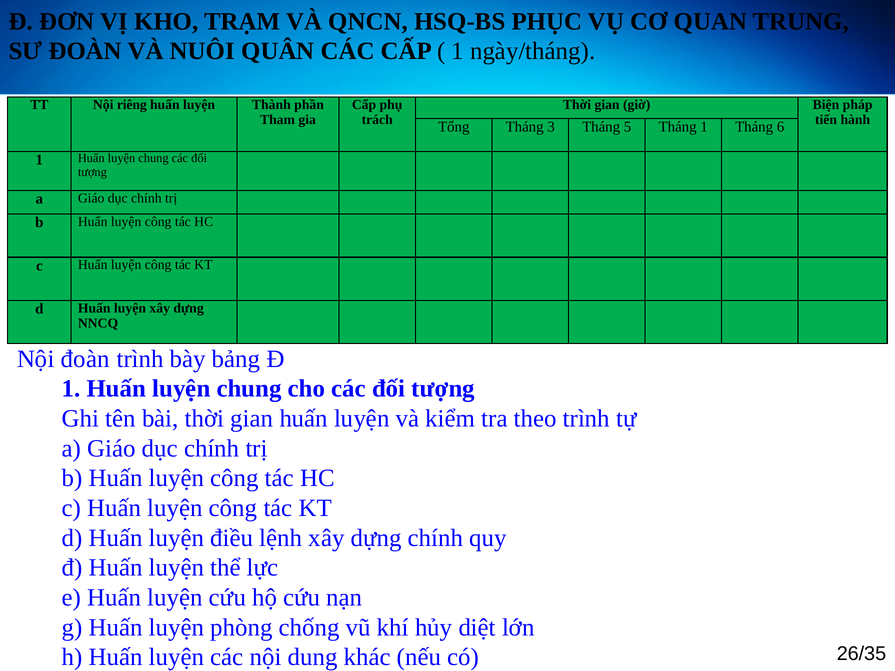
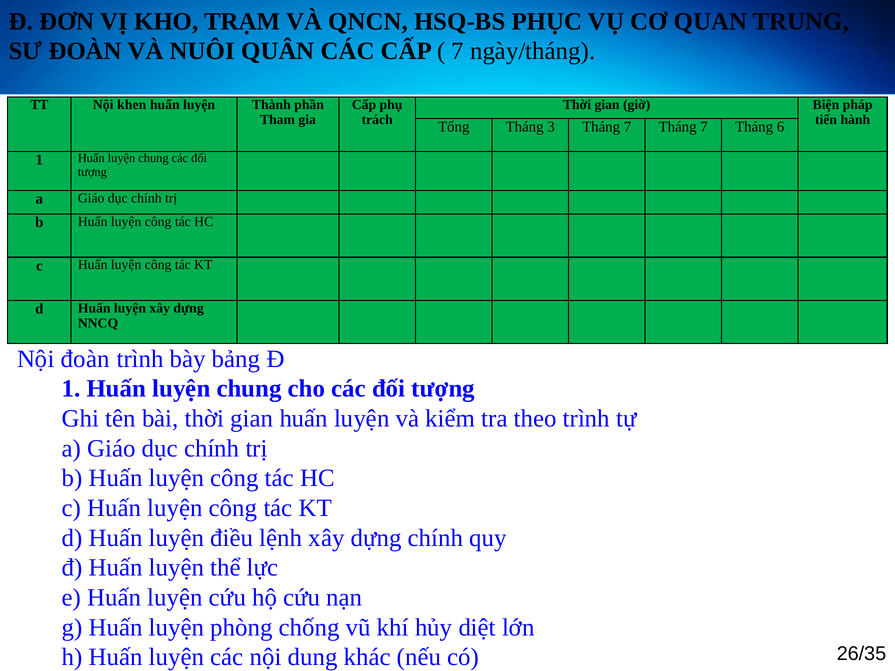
1 at (458, 51): 1 -> 7
riêng: riêng -> khen
3 Tháng 5: 5 -> 7
1 at (704, 127): 1 -> 7
